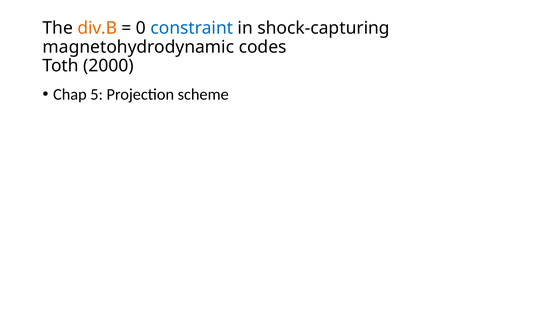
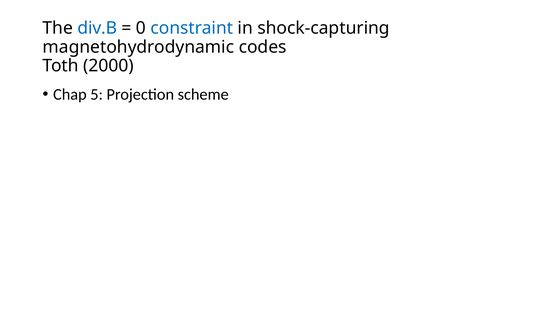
div.B colour: orange -> blue
